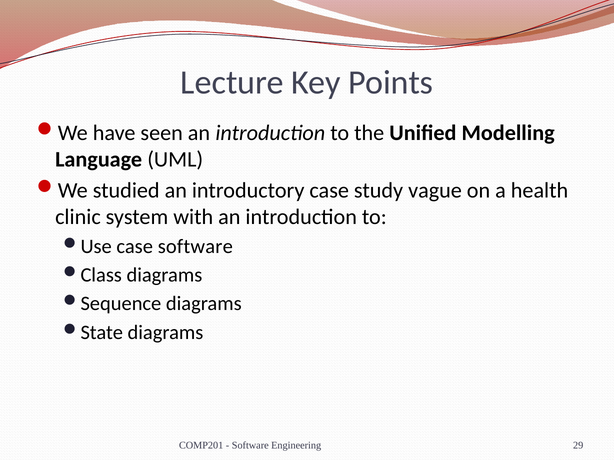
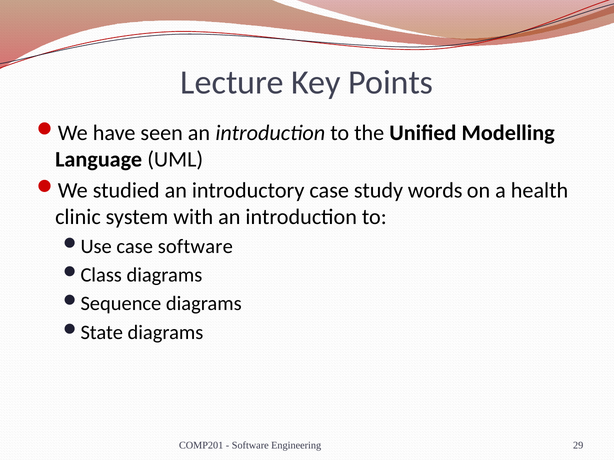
vague: vague -> words
